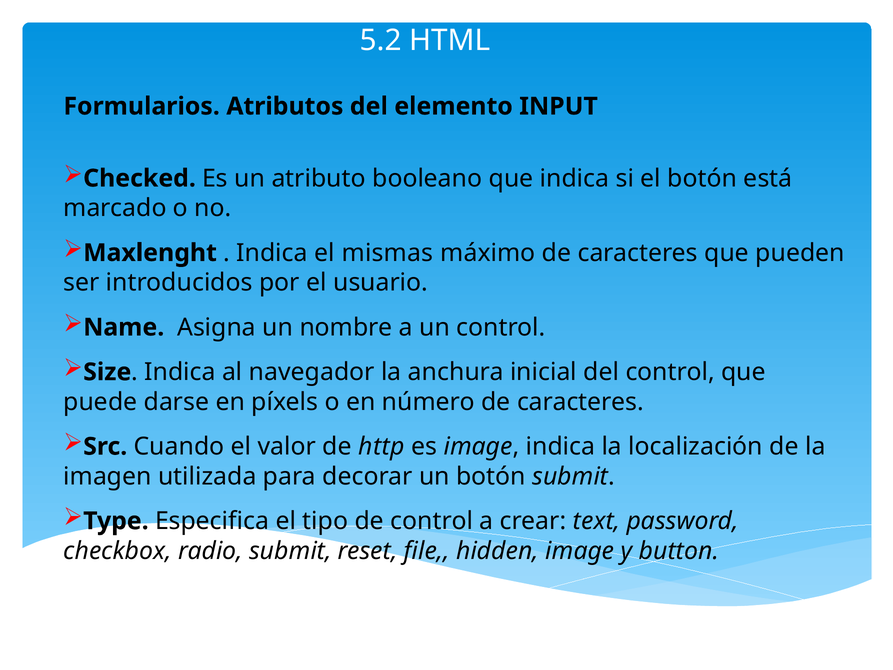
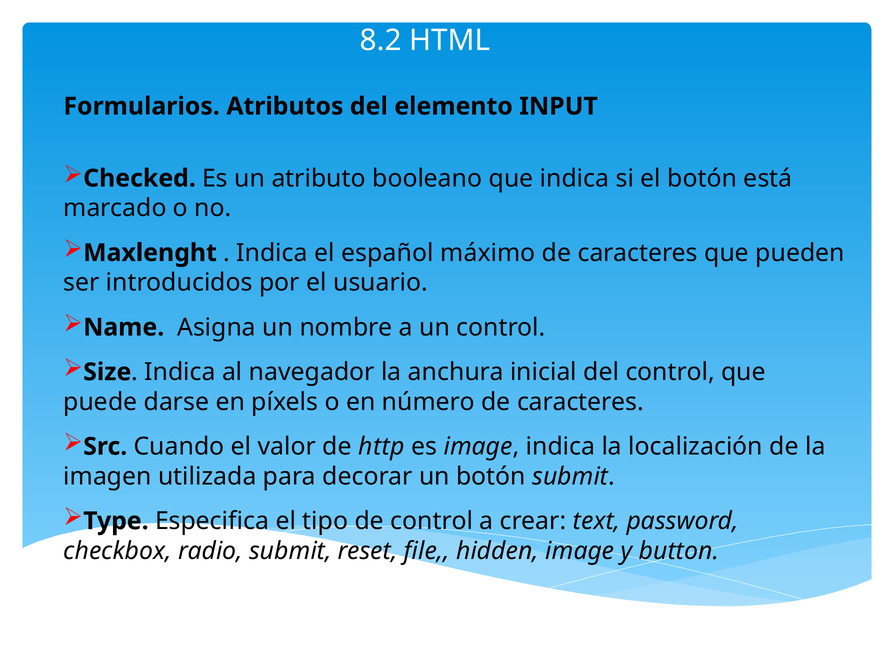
5.2: 5.2 -> 8.2
mismas: mismas -> español
